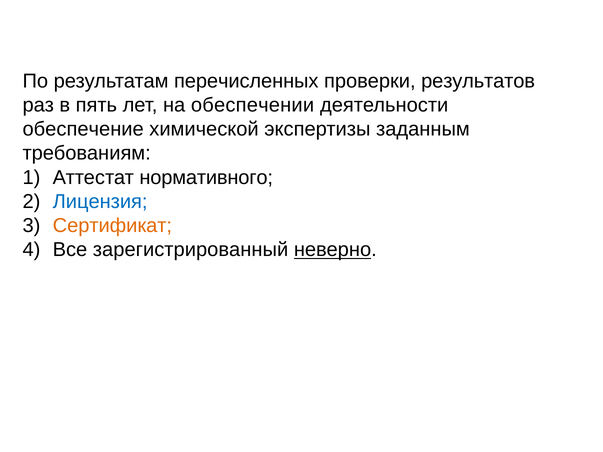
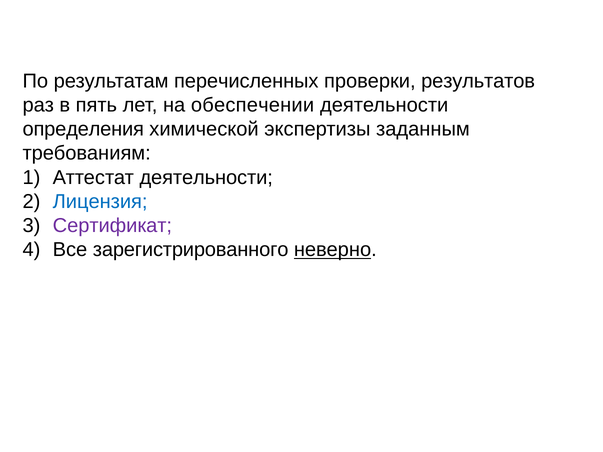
обеспечение: обеспечение -> определения
Аттестат нормативного: нормативного -> деятельности
Сертификат colour: orange -> purple
зарегистрированный: зарегистрированный -> зарегистрированного
